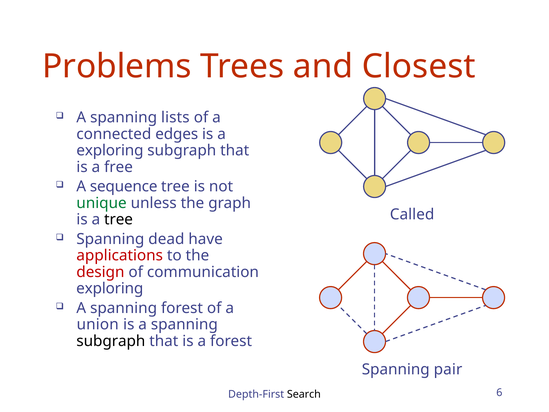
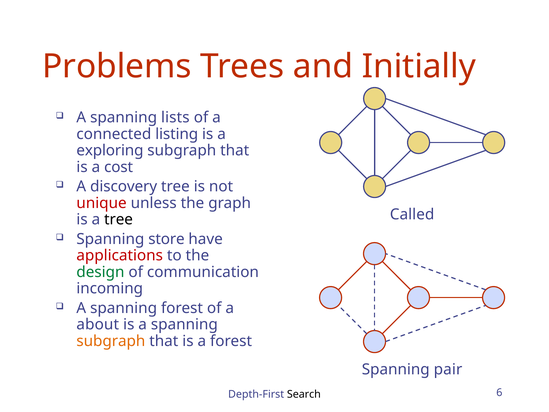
Closest: Closest -> Initially
edges: edges -> listing
free: free -> cost
sequence: sequence -> discovery
unique colour: green -> red
dead: dead -> store
design colour: red -> green
exploring at (110, 288): exploring -> incoming
union: union -> about
subgraph at (111, 341) colour: black -> orange
